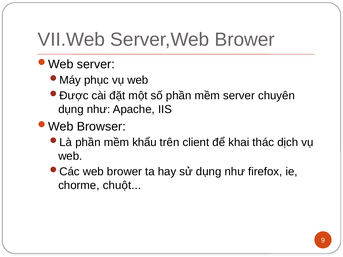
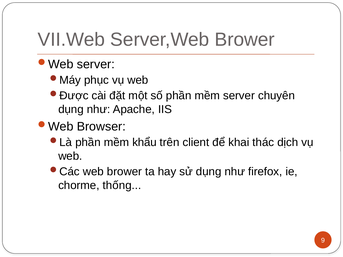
chuột: chuột -> thống
